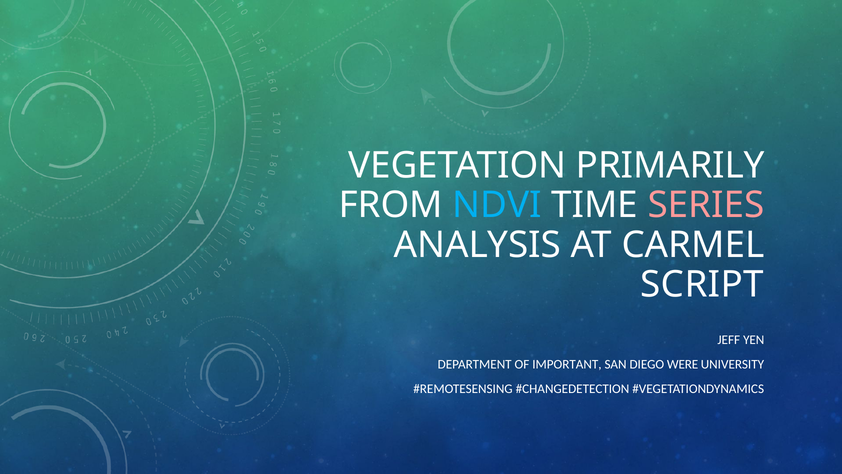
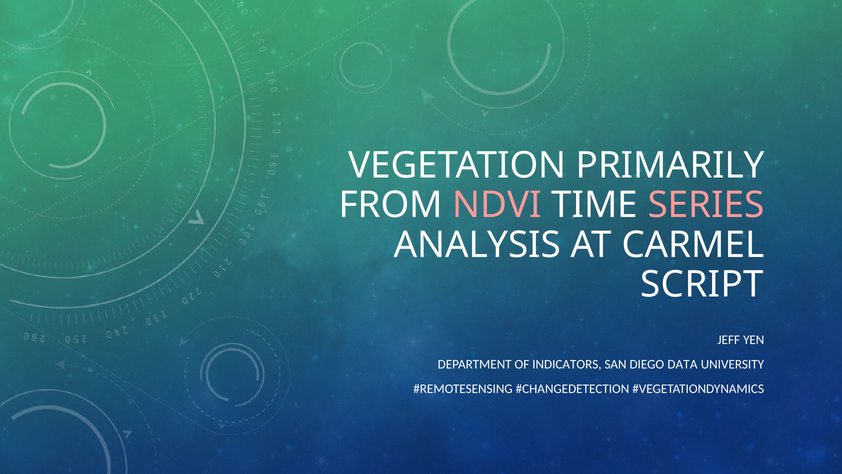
NDVI colour: light blue -> pink
IMPORTANT: IMPORTANT -> INDICATORS
WERE: WERE -> DATA
